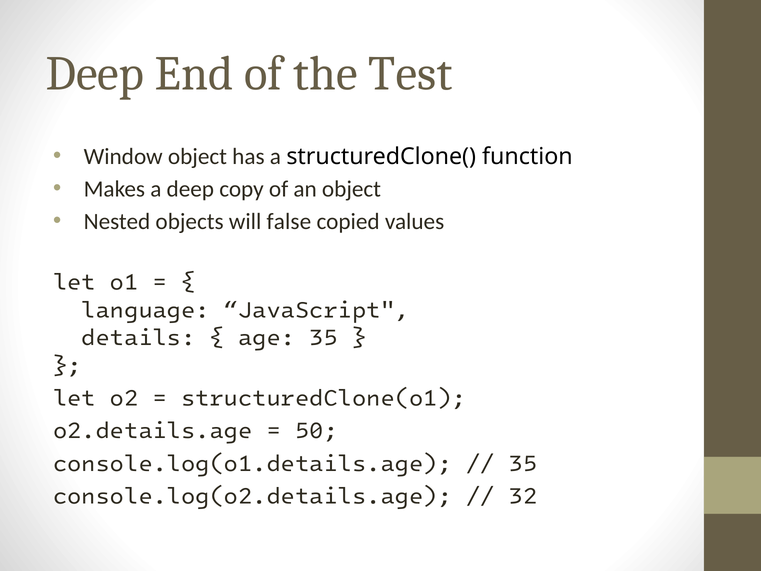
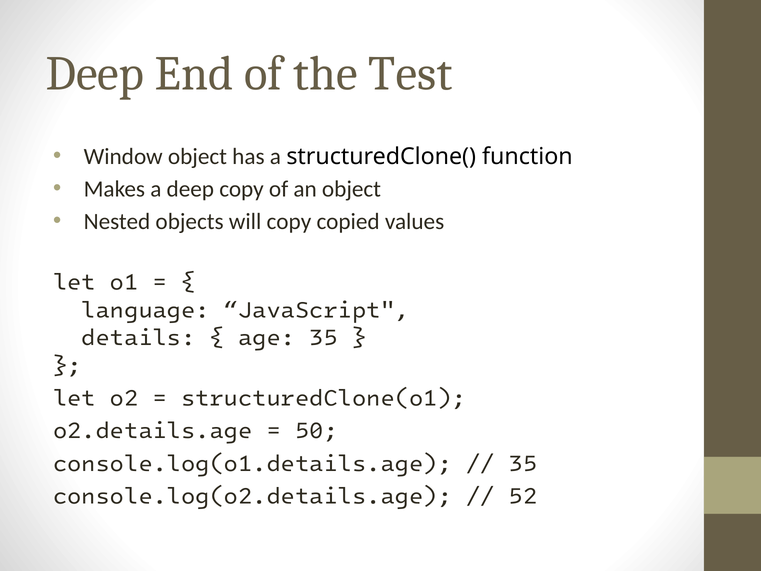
will false: false -> copy
32: 32 -> 52
